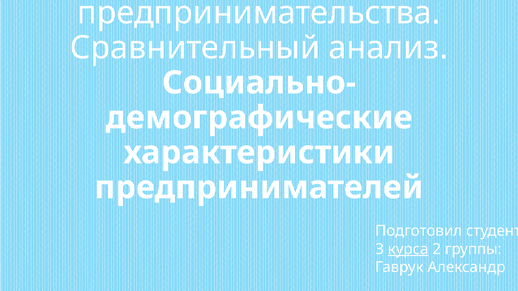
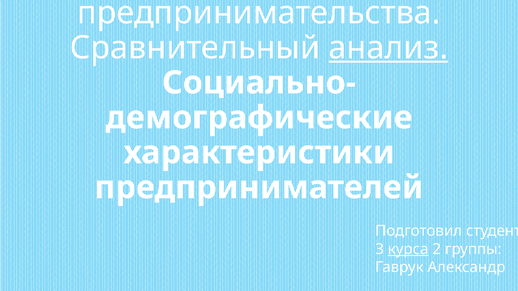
анализ underline: none -> present
